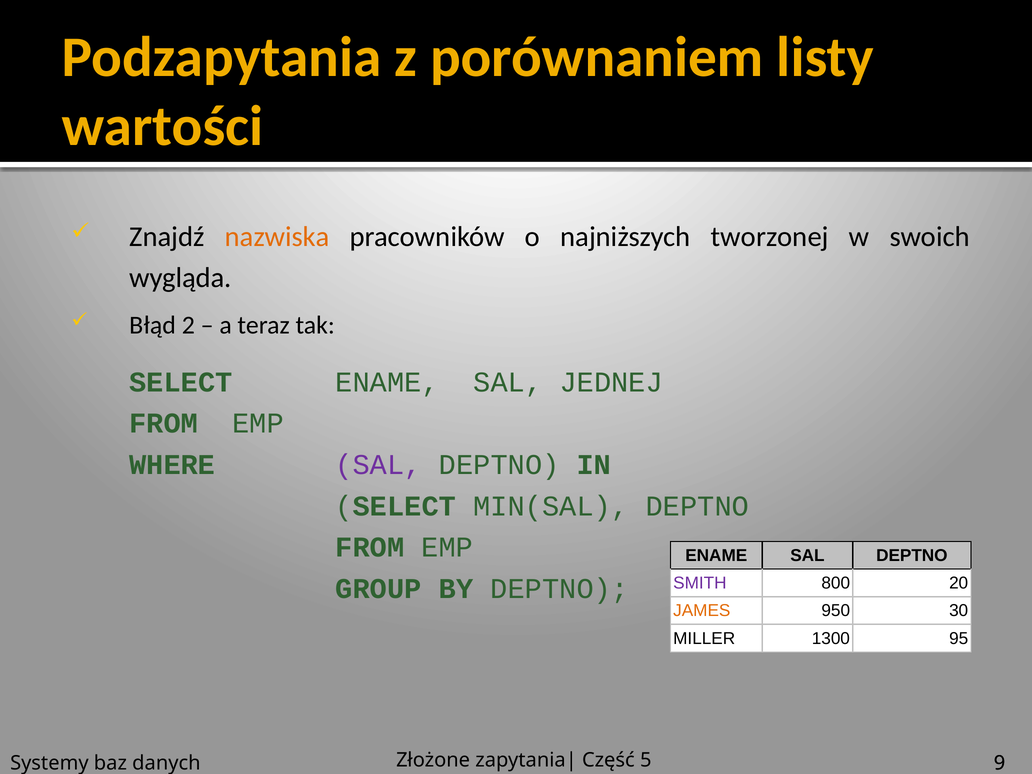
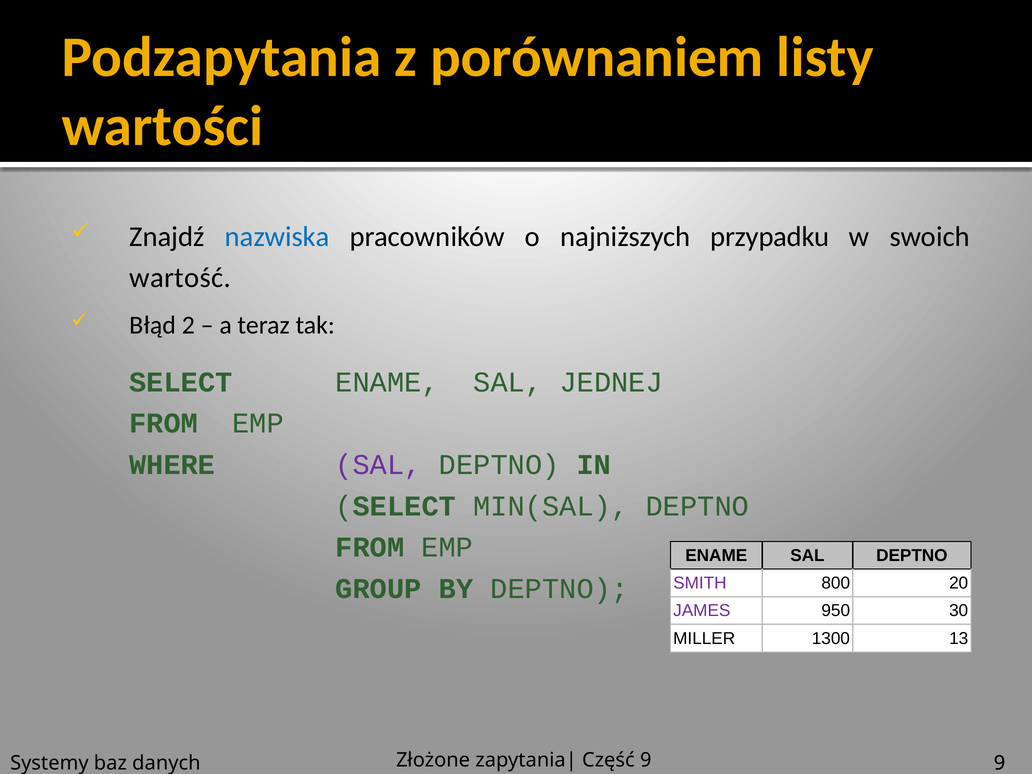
nazwiska colour: orange -> blue
tworzonej: tworzonej -> przypadku
wygląda: wygląda -> wartość
JAMES colour: orange -> purple
95: 95 -> 13
Część 5: 5 -> 9
